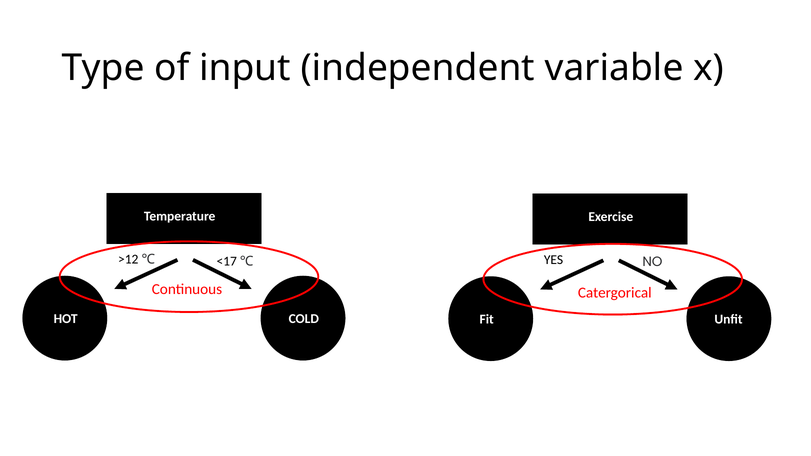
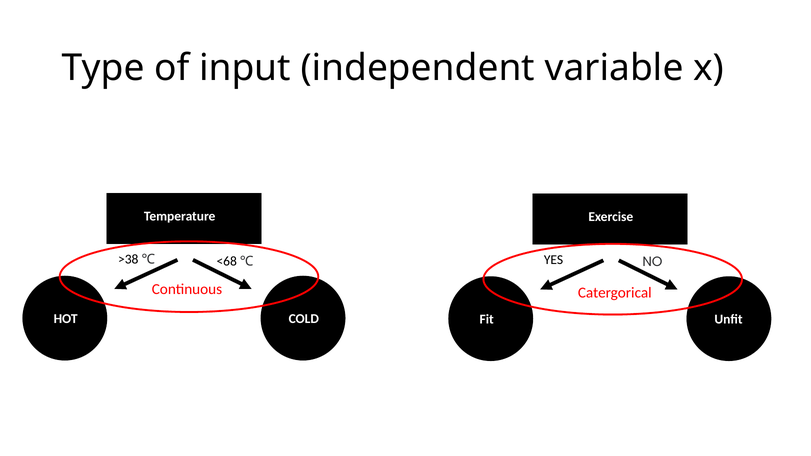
>12: >12 -> >38
<17: <17 -> <68
